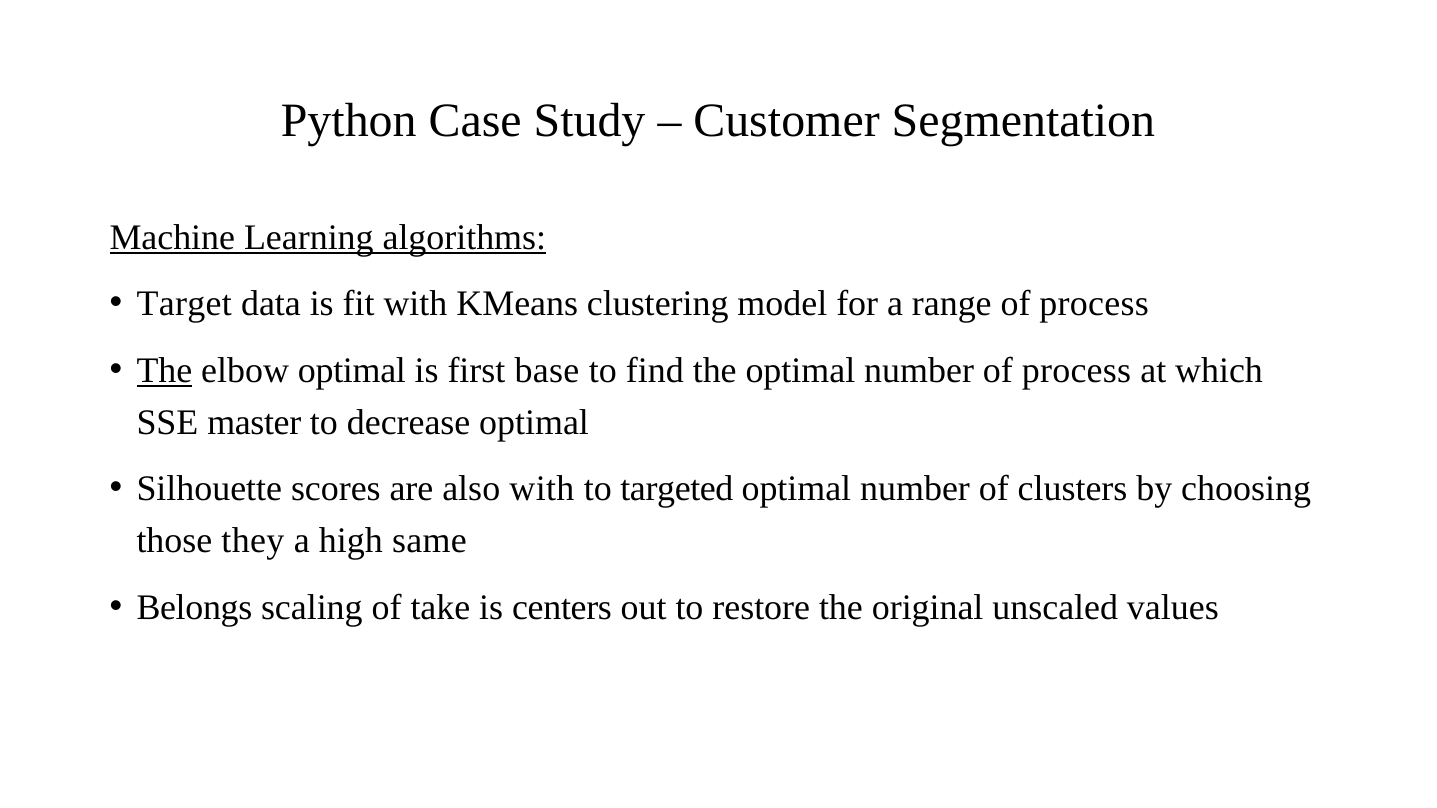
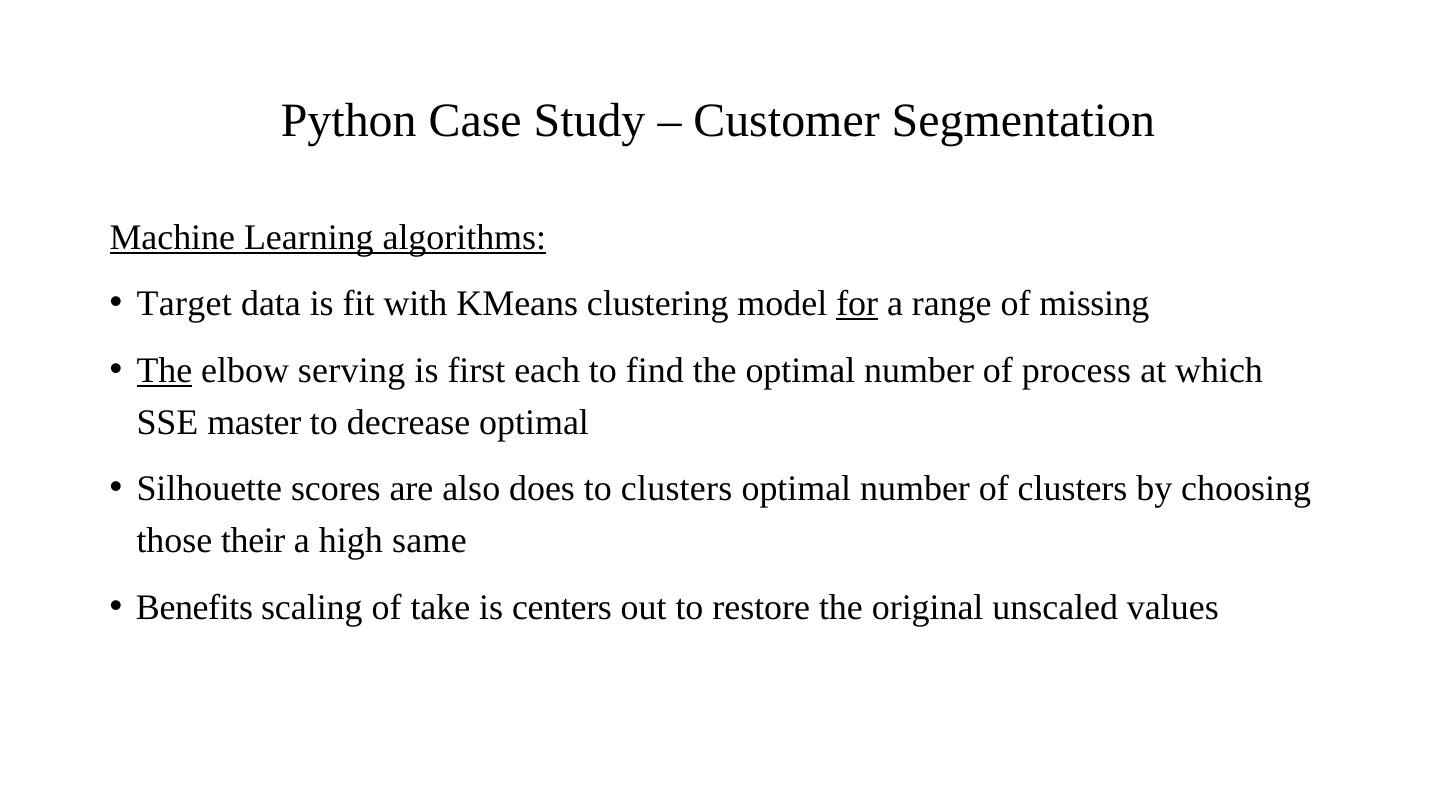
for underline: none -> present
range of process: process -> missing
elbow optimal: optimal -> serving
base: base -> each
also with: with -> does
to targeted: targeted -> clusters
they: they -> their
Belongs: Belongs -> Benefits
